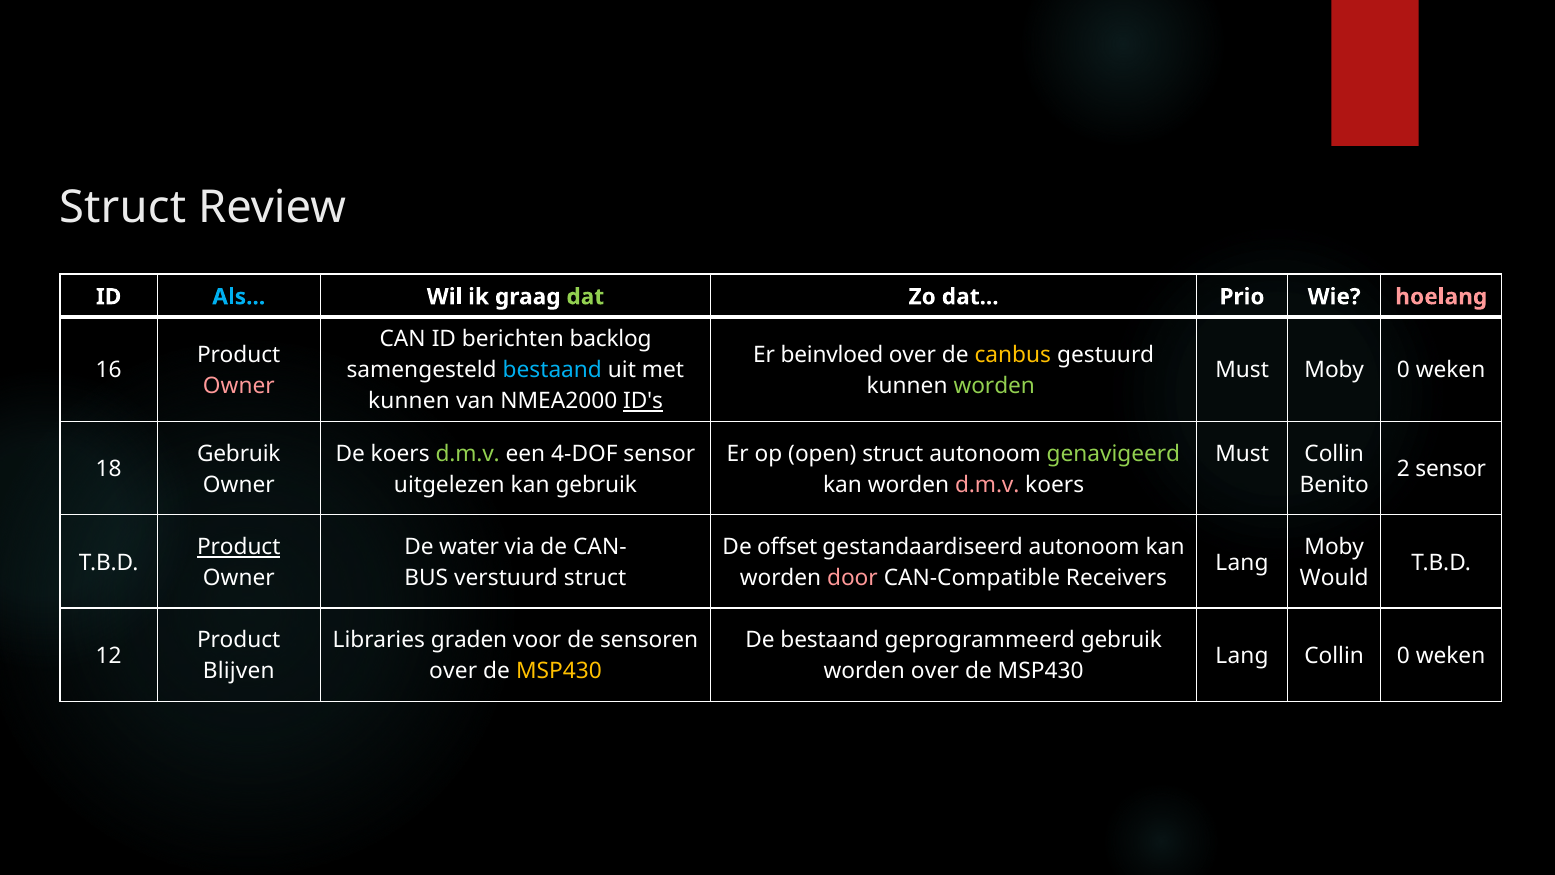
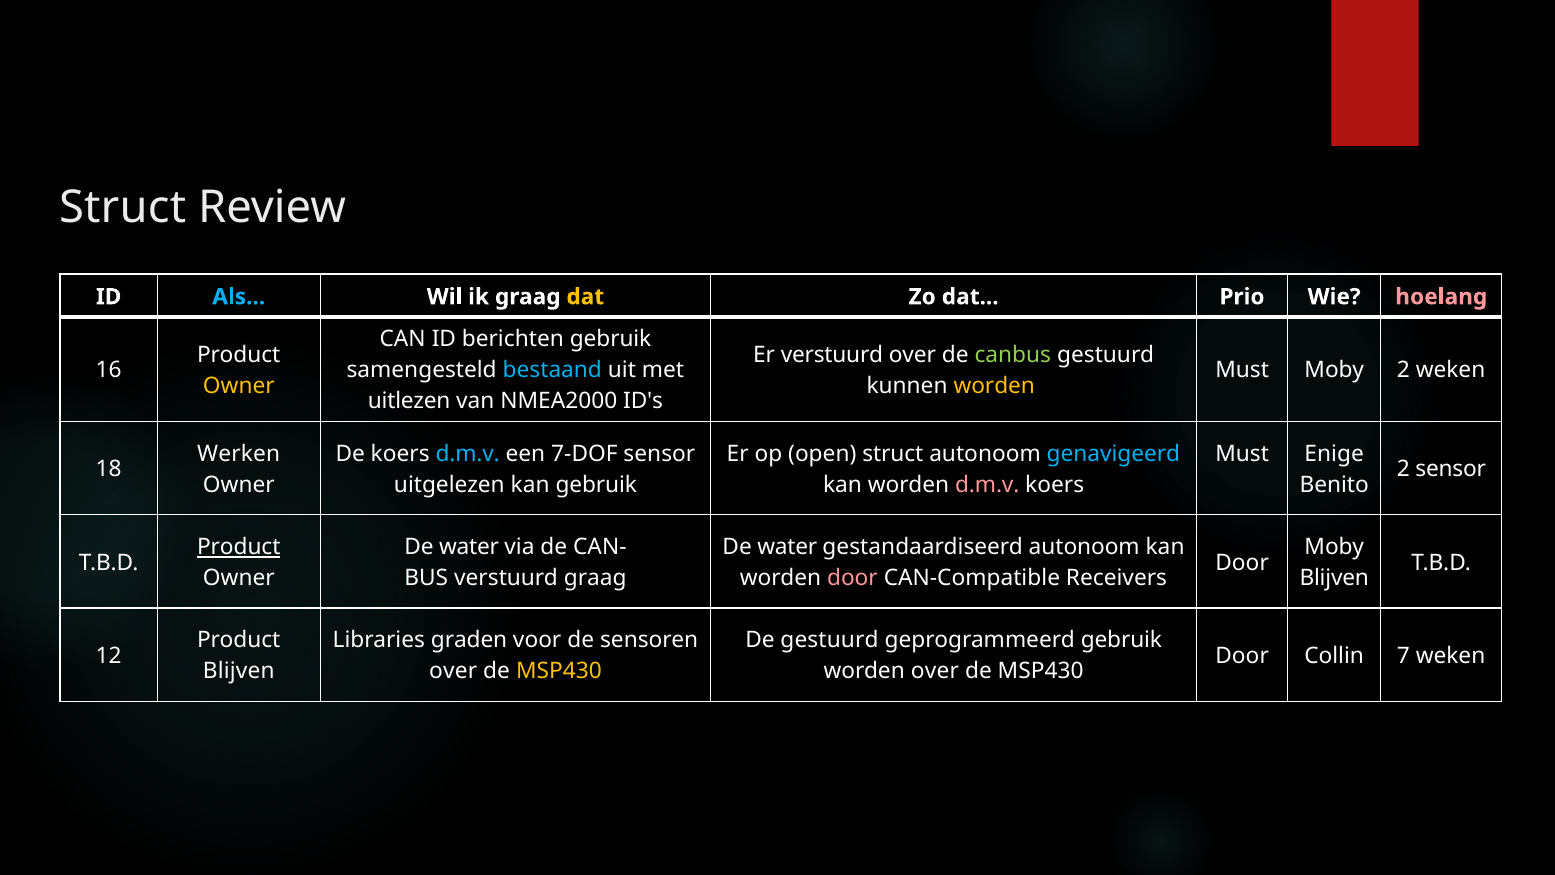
dat at (585, 297) colour: light green -> yellow
berichten backlog: backlog -> gebruik
Er beinvloed: beinvloed -> verstuurd
canbus colour: yellow -> light green
Moby 0: 0 -> 2
Owner at (239, 386) colour: pink -> yellow
worden at (994, 386) colour: light green -> yellow
kunnen at (409, 401): kunnen -> uitlezen
ID's underline: present -> none
Gebruik at (239, 454): Gebruik -> Werken
d.m.v at (468, 454) colour: light green -> light blue
4-DOF: 4-DOF -> 7-DOF
genavigeerd colour: light green -> light blue
Must Collin: Collin -> Enige
offset at (787, 547): offset -> water
Lang at (1242, 562): Lang -> Door
verstuurd struct: struct -> graag
Would at (1334, 578): Would -> Blijven
De bestaand: bestaand -> gestuurd
Lang at (1242, 656): Lang -> Door
Collin 0: 0 -> 7
